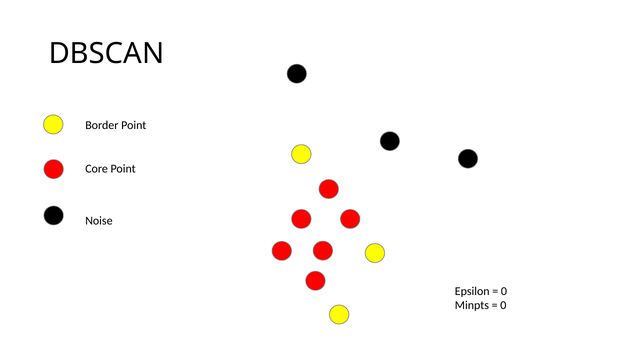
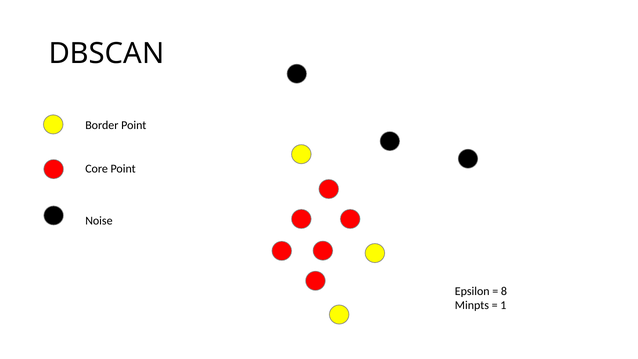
0 at (504, 291): 0 -> 8
0 at (503, 305): 0 -> 1
